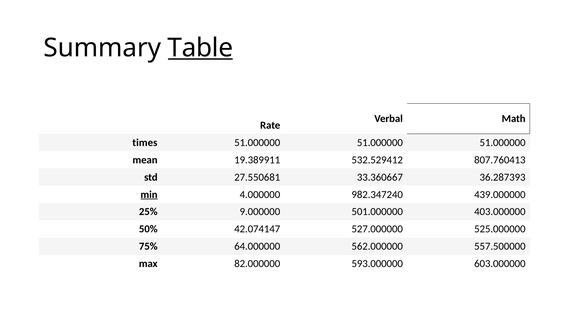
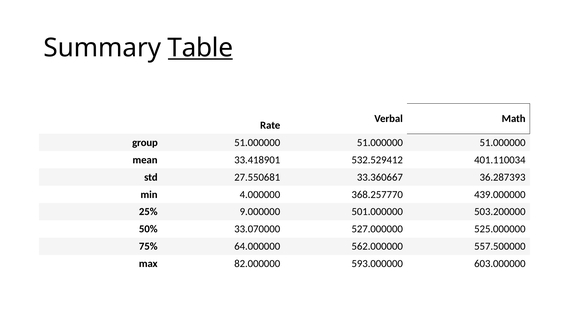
times: times -> group
19.389911: 19.389911 -> 33.418901
807.760413: 807.760413 -> 401.110034
min underline: present -> none
982.347240: 982.347240 -> 368.257770
403.000000: 403.000000 -> 503.200000
42.074147: 42.074147 -> 33.070000
